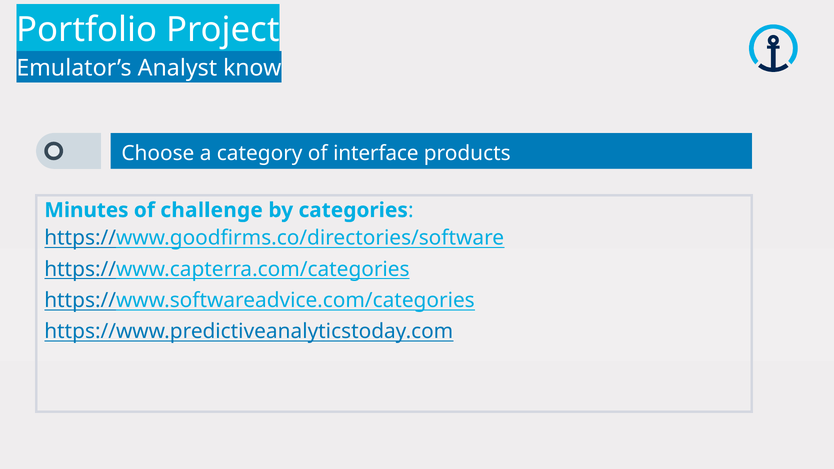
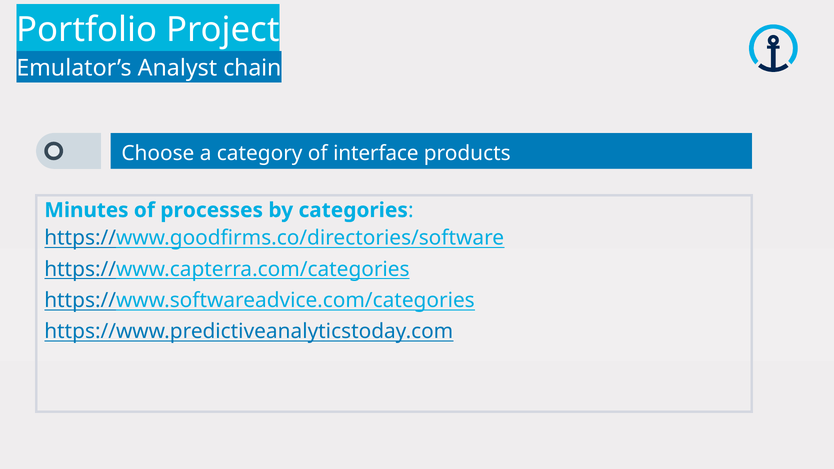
know: know -> chain
challenge: challenge -> processes
